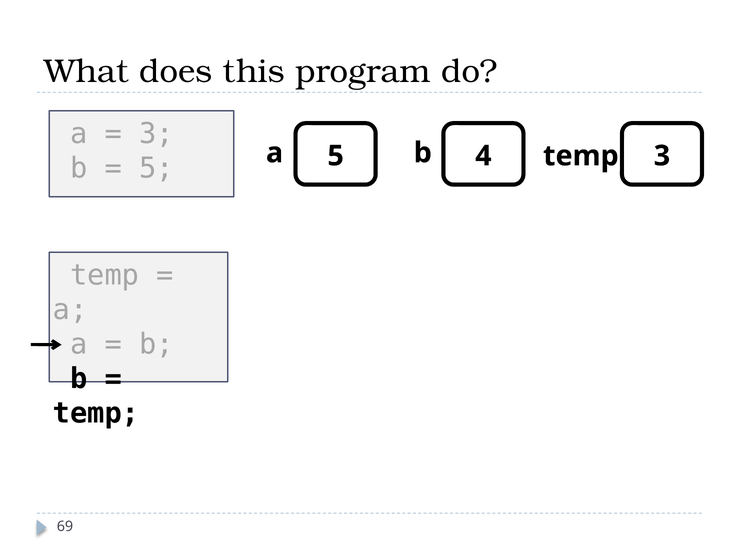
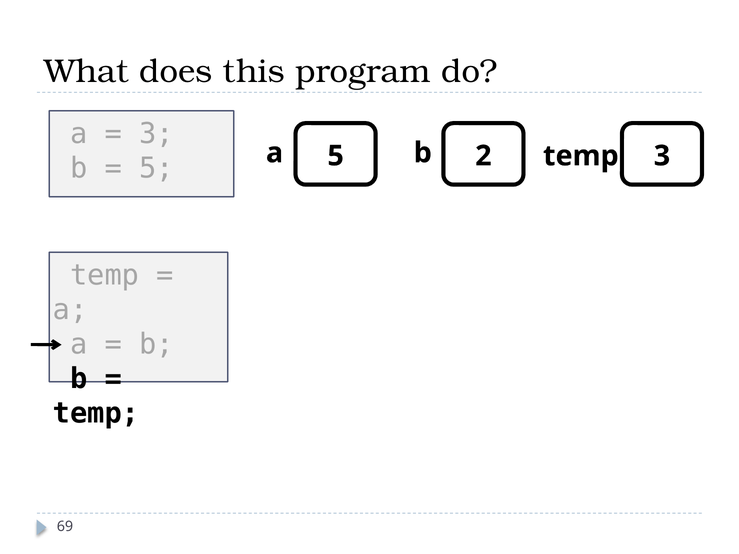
4: 4 -> 2
